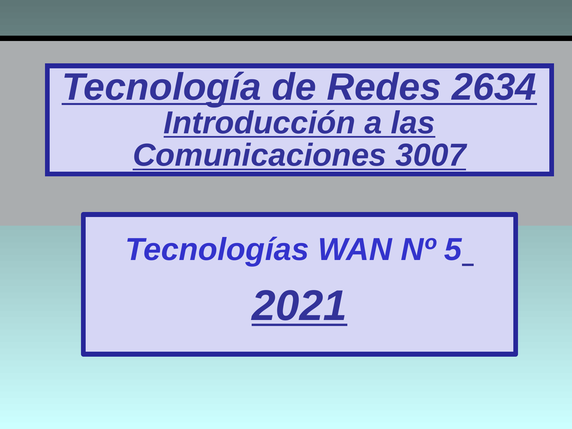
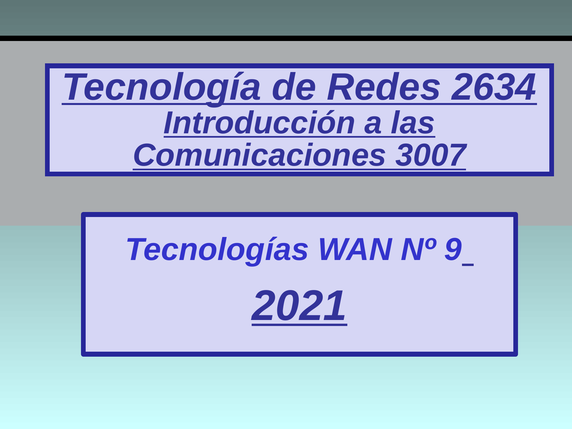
5: 5 -> 9
